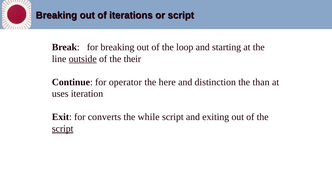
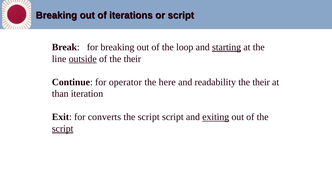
starting underline: none -> present
distinction: distinction -> readability
than at (261, 82): than -> their
uses: uses -> than
while at (149, 117): while -> script
exiting underline: none -> present
